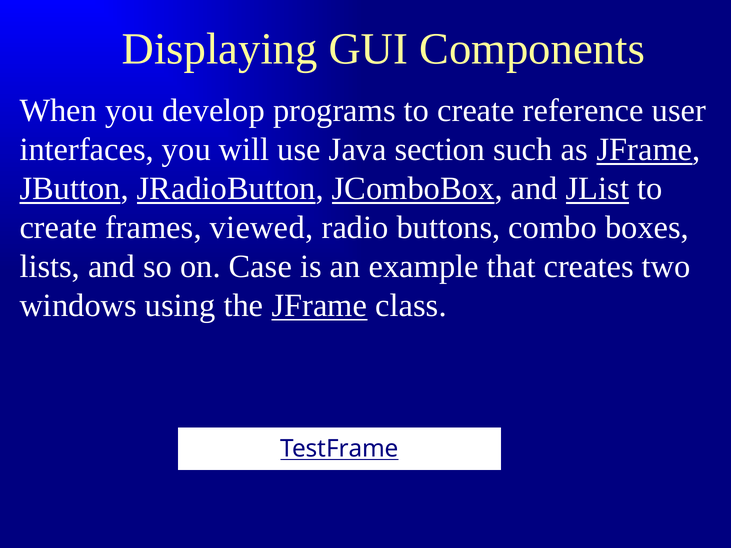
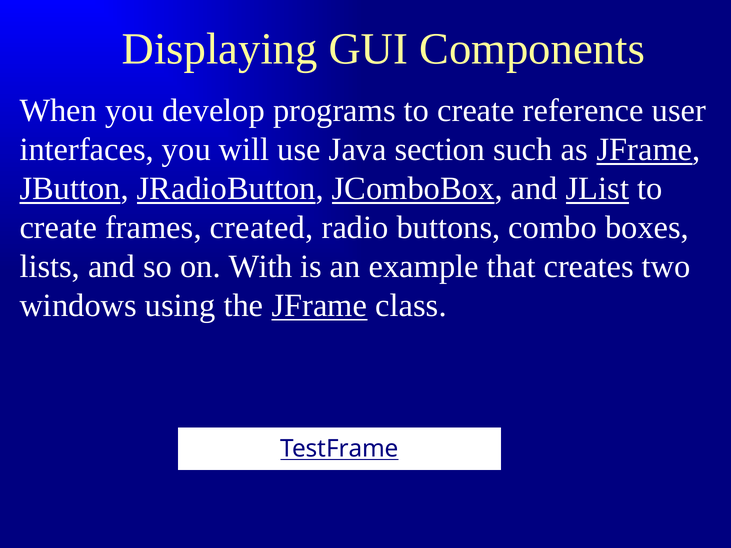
viewed: viewed -> created
Case: Case -> With
